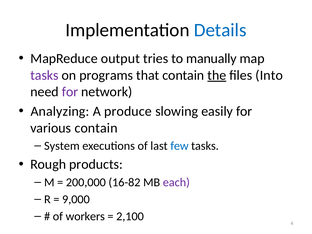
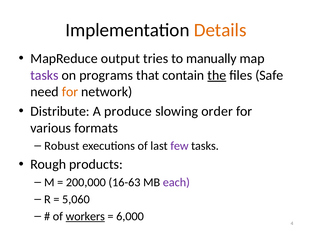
Details colour: blue -> orange
Into: Into -> Safe
for at (70, 92) colour: purple -> orange
Analyzing: Analyzing -> Distribute
easily: easily -> order
various contain: contain -> formats
System: System -> Robust
few colour: blue -> purple
16-82: 16-82 -> 16-63
9,000: 9,000 -> 5,060
workers underline: none -> present
2,100: 2,100 -> 6,000
